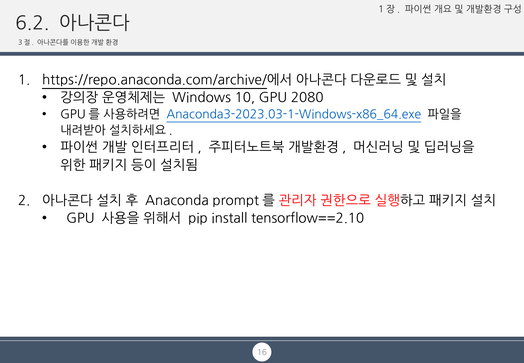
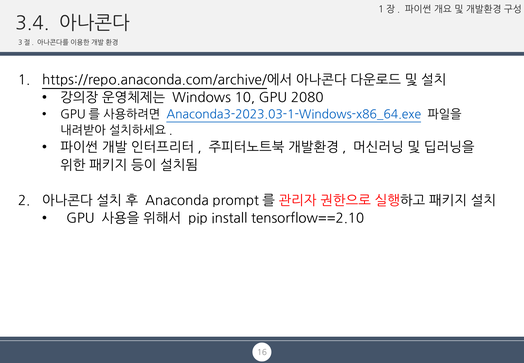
6.2: 6.2 -> 3.4
